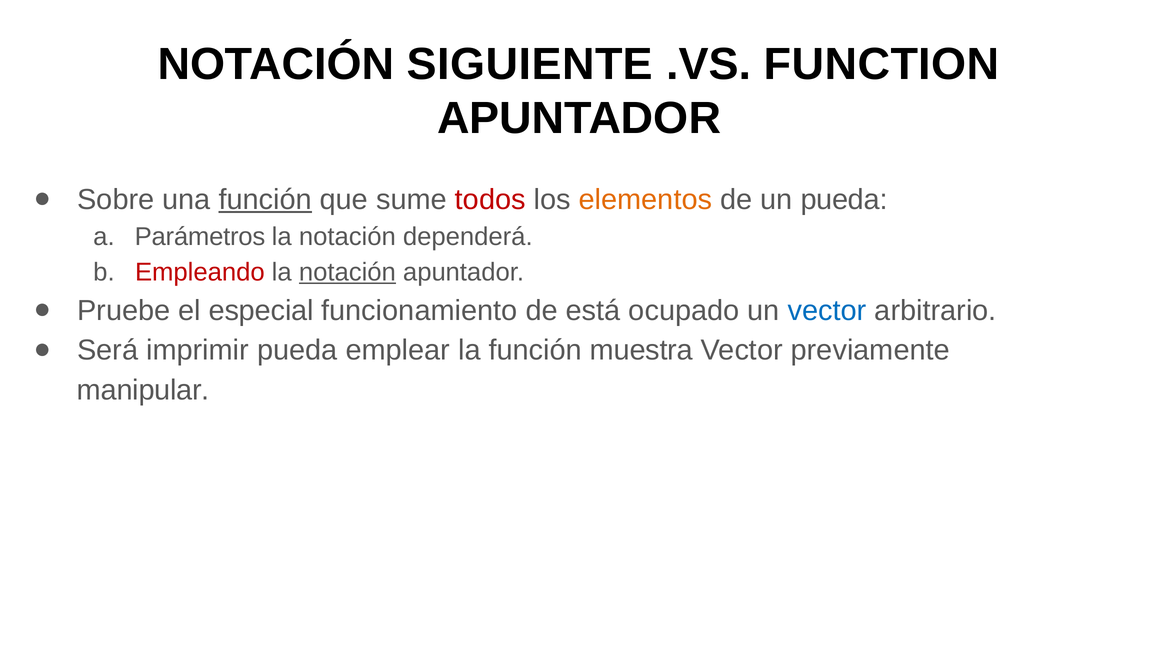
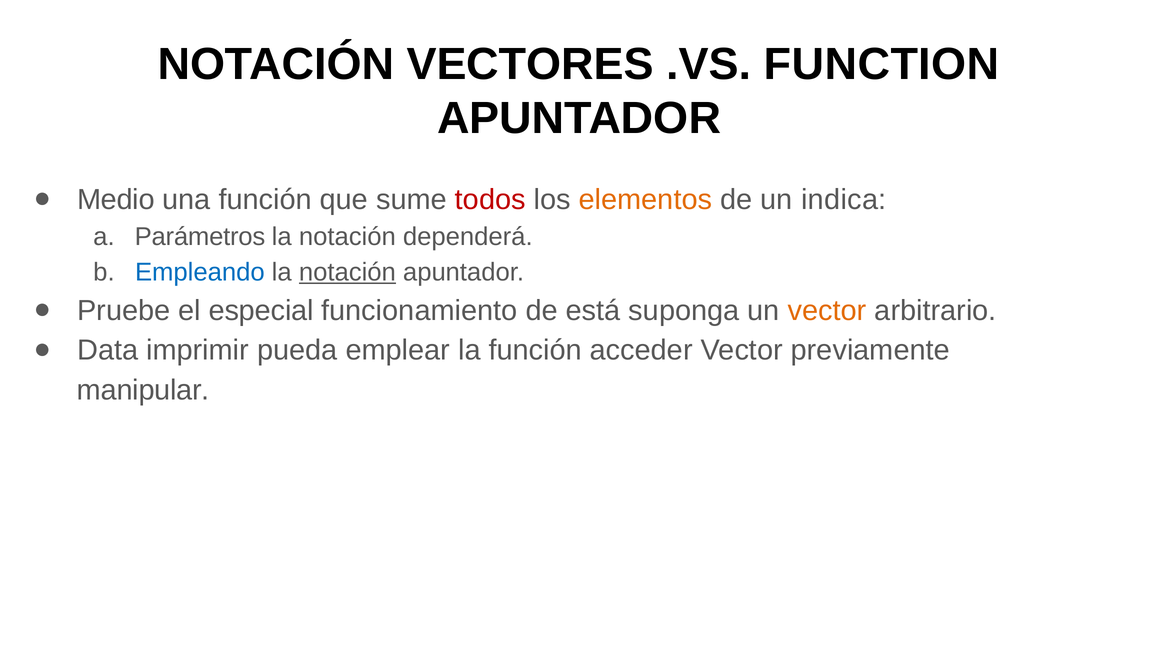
SIGUIENTE: SIGUIENTE -> VECTORES
Sobre: Sobre -> Medio
función at (265, 199) underline: present -> none
un pueda: pueda -> indica
Empleando colour: red -> blue
ocupado: ocupado -> suponga
vector at (827, 310) colour: blue -> orange
Será: Será -> Data
muestra: muestra -> acceder
